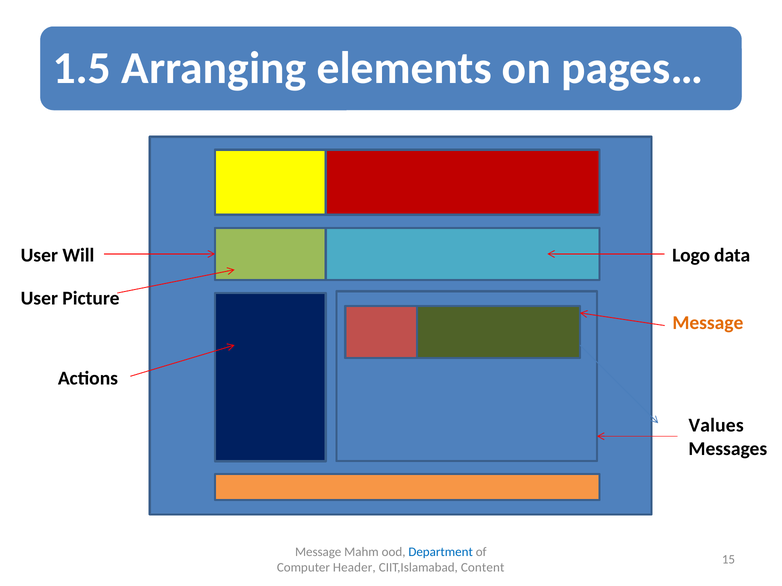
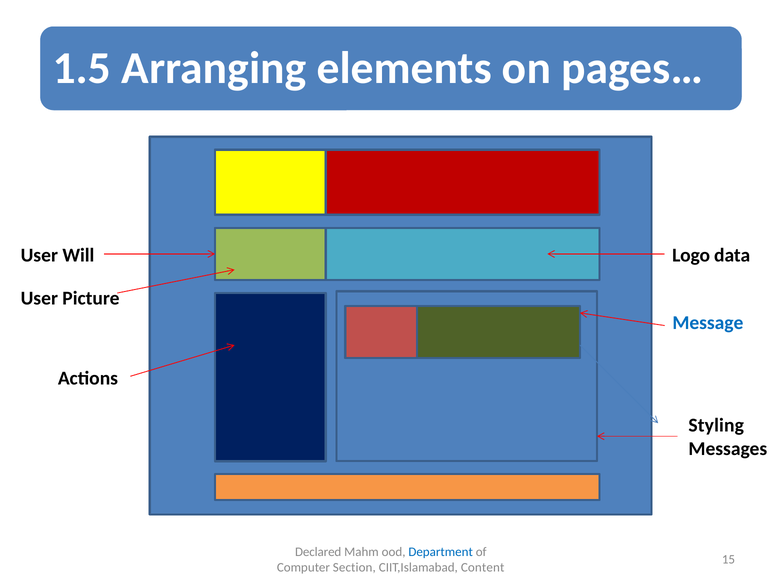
Message at (708, 323) colour: orange -> blue
Values: Values -> Styling
Message at (318, 552): Message -> Declared
Header: Header -> Section
